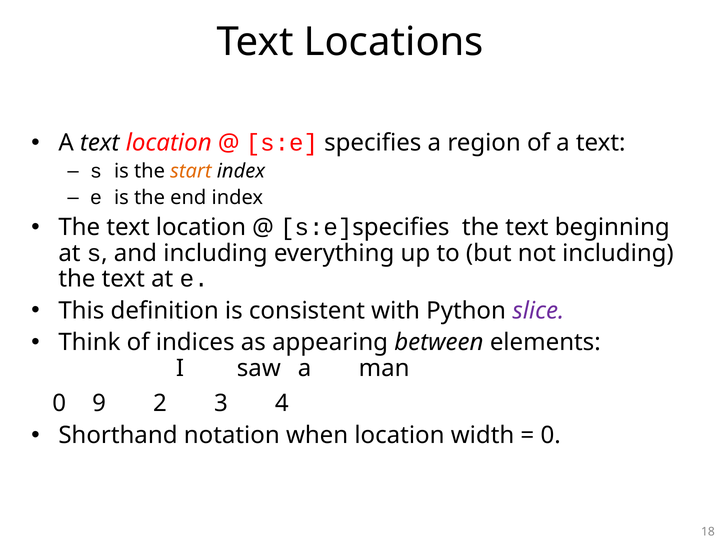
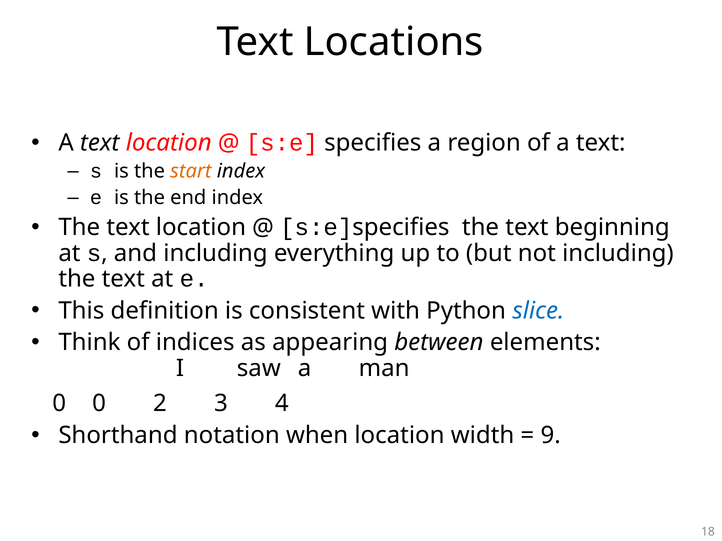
slice colour: purple -> blue
0 9: 9 -> 0
0 at (551, 436): 0 -> 9
